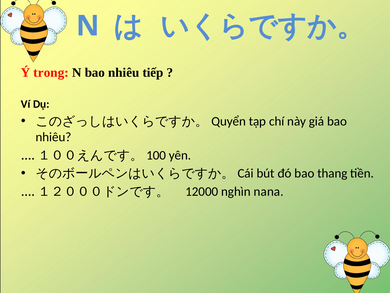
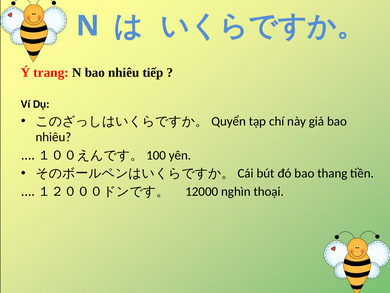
trong: trong -> trang
nana: nana -> thoại
